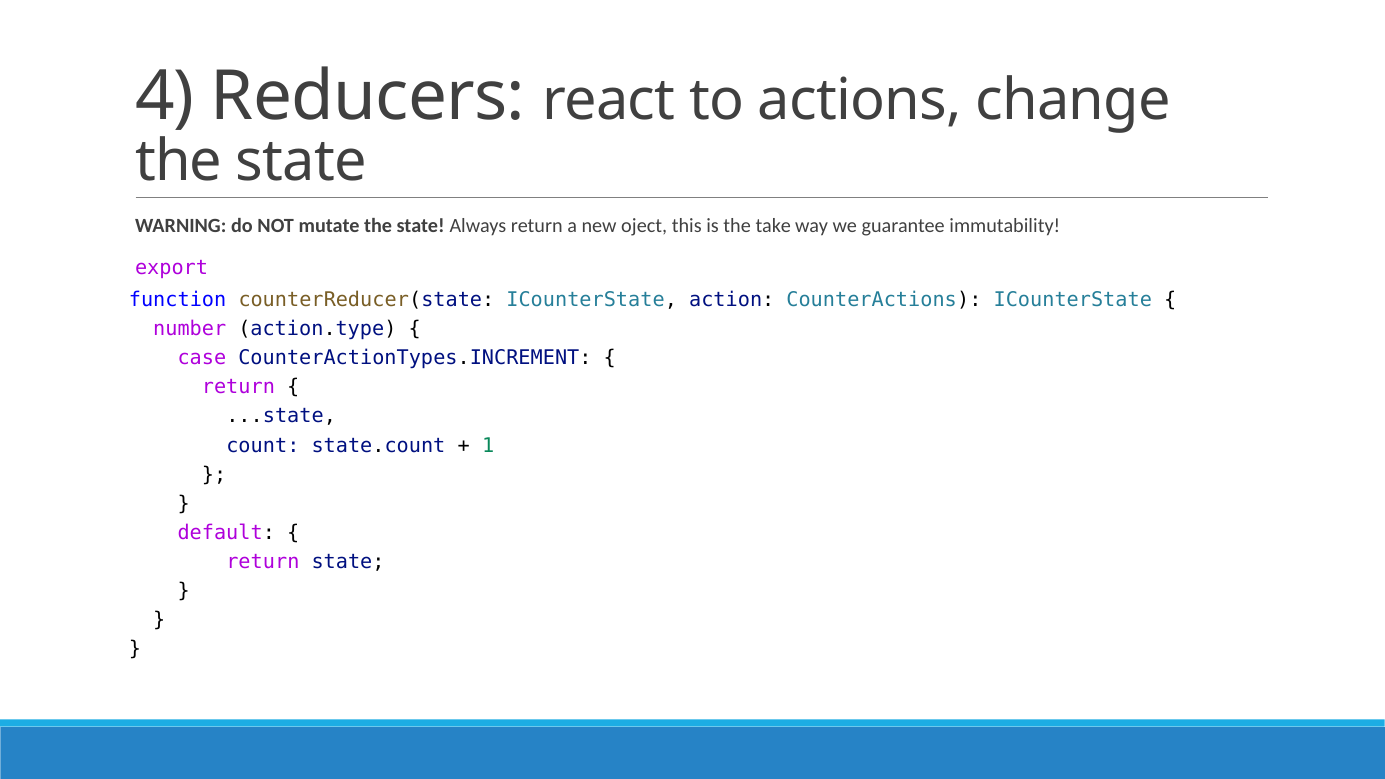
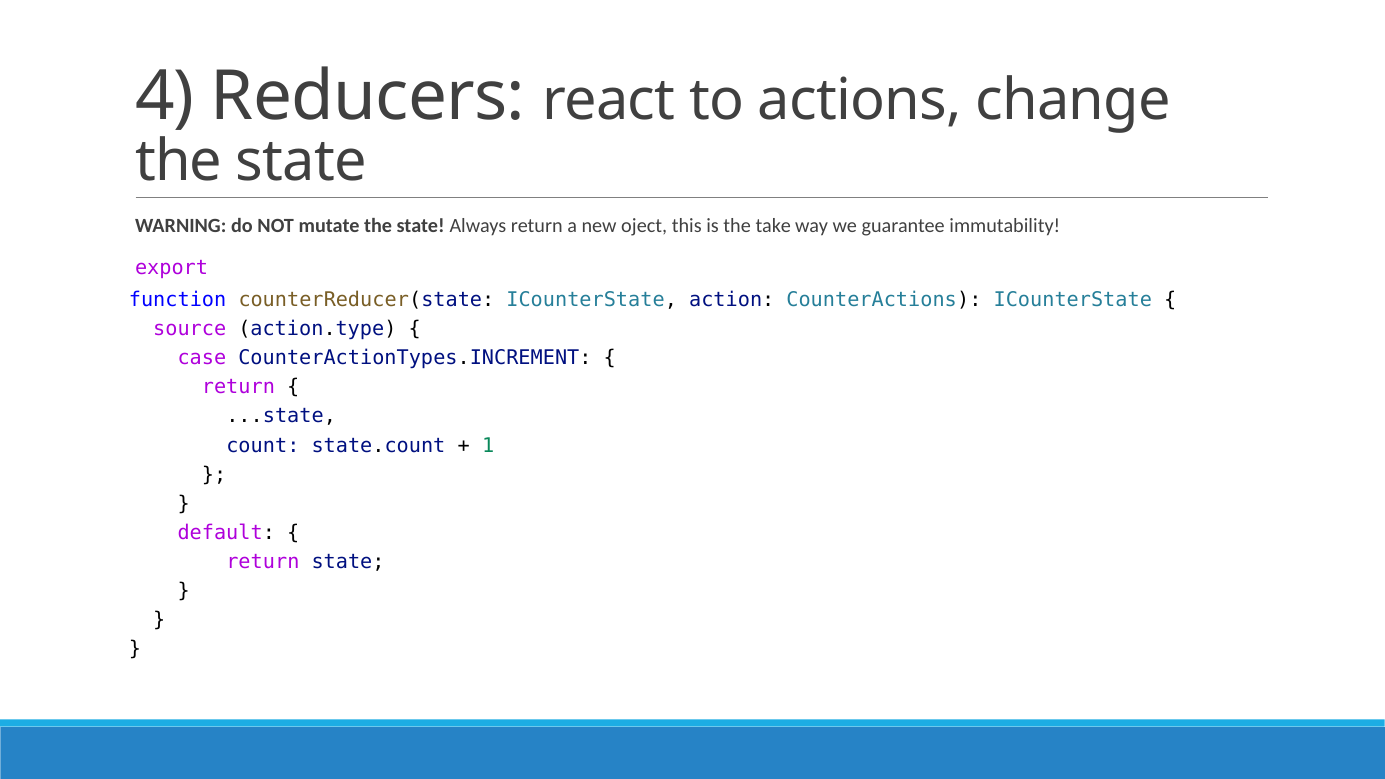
number: number -> source
